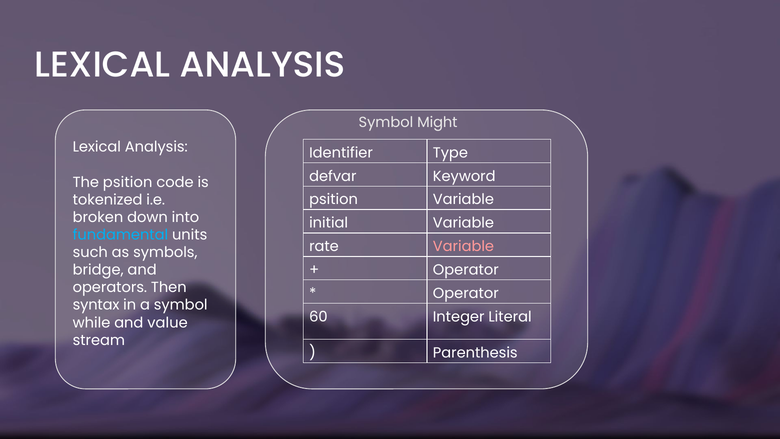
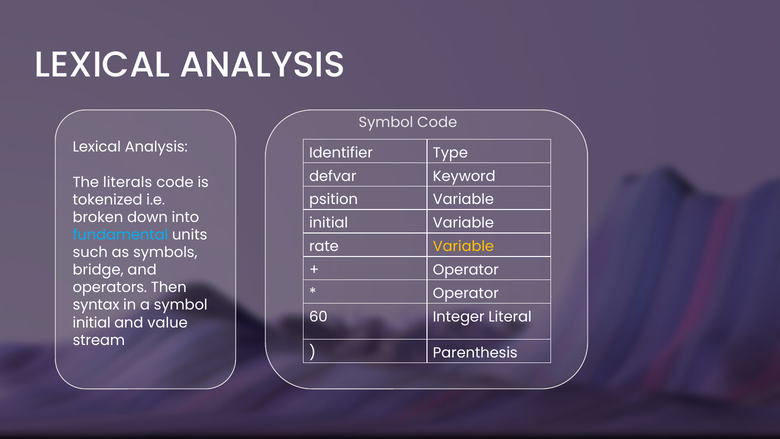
Symbol Might: Might -> Code
The psition: psition -> literals
Variable at (463, 246) colour: pink -> yellow
while at (92, 323): while -> initial
